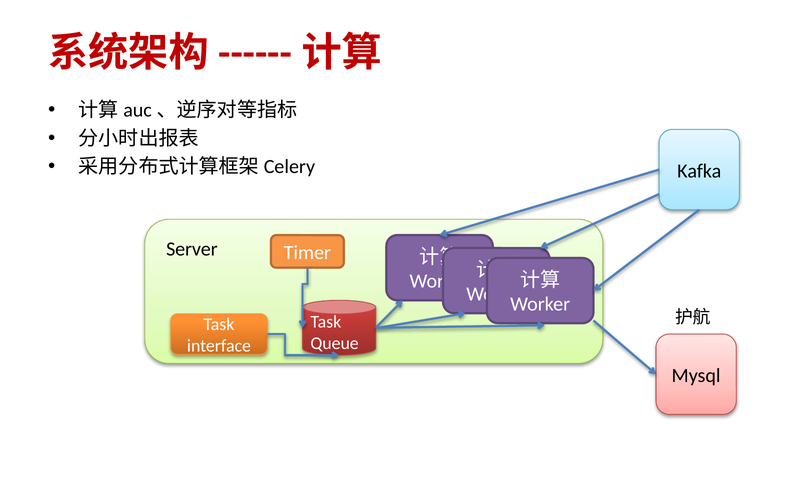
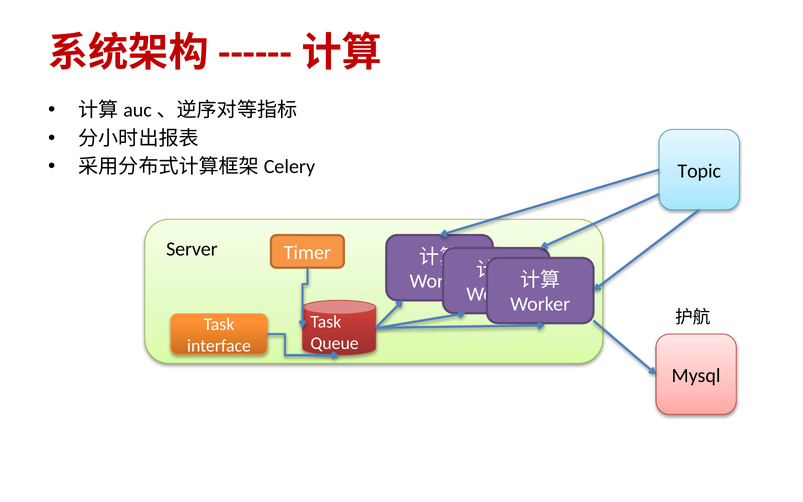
Kafka: Kafka -> Topic
